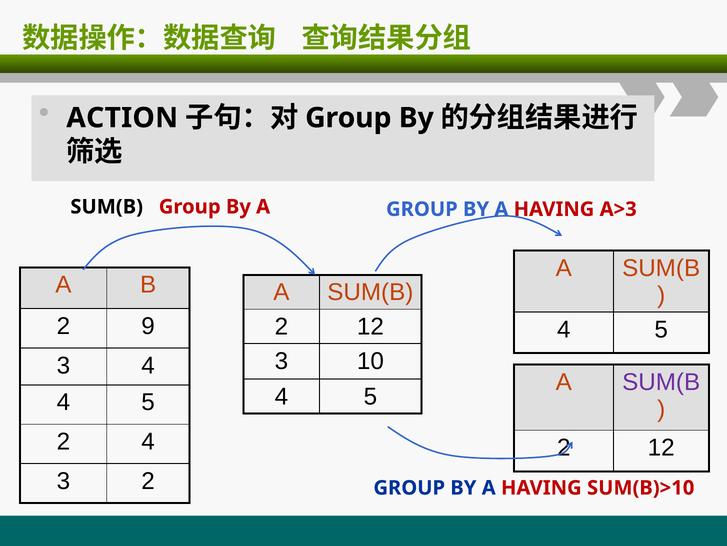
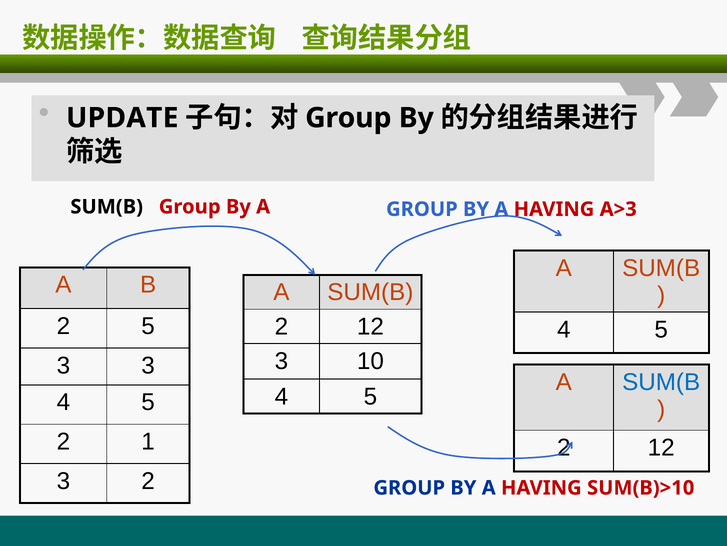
ACTION: ACTION -> UPDATE
2 9: 9 -> 5
3 4: 4 -> 3
SUM(B at (661, 382) colour: purple -> blue
2 4: 4 -> 1
